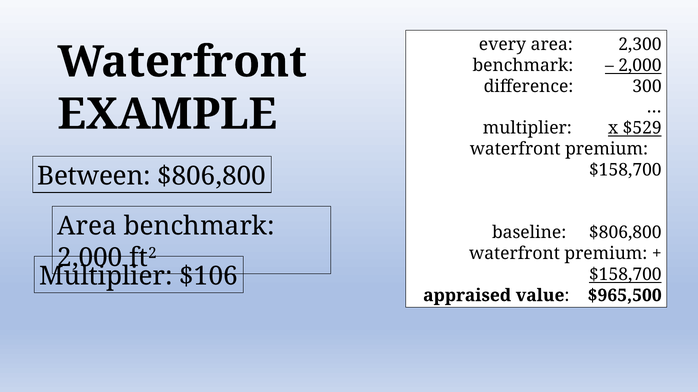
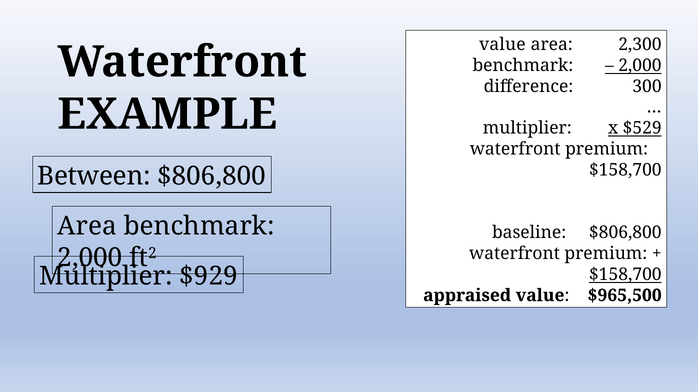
every at (502, 45): every -> value
$106: $106 -> $929
